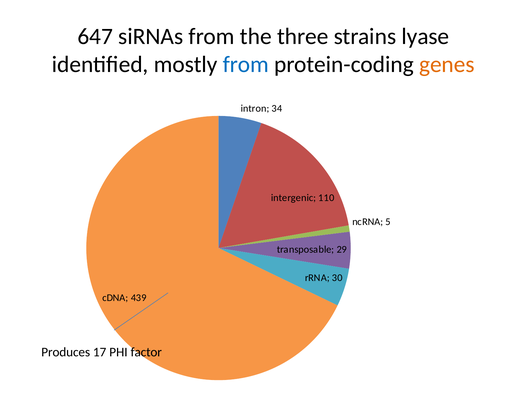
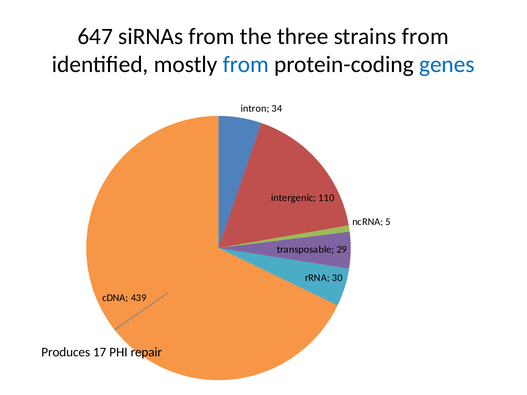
strains lyase: lyase -> from
genes colour: orange -> blue
factor: factor -> repair
